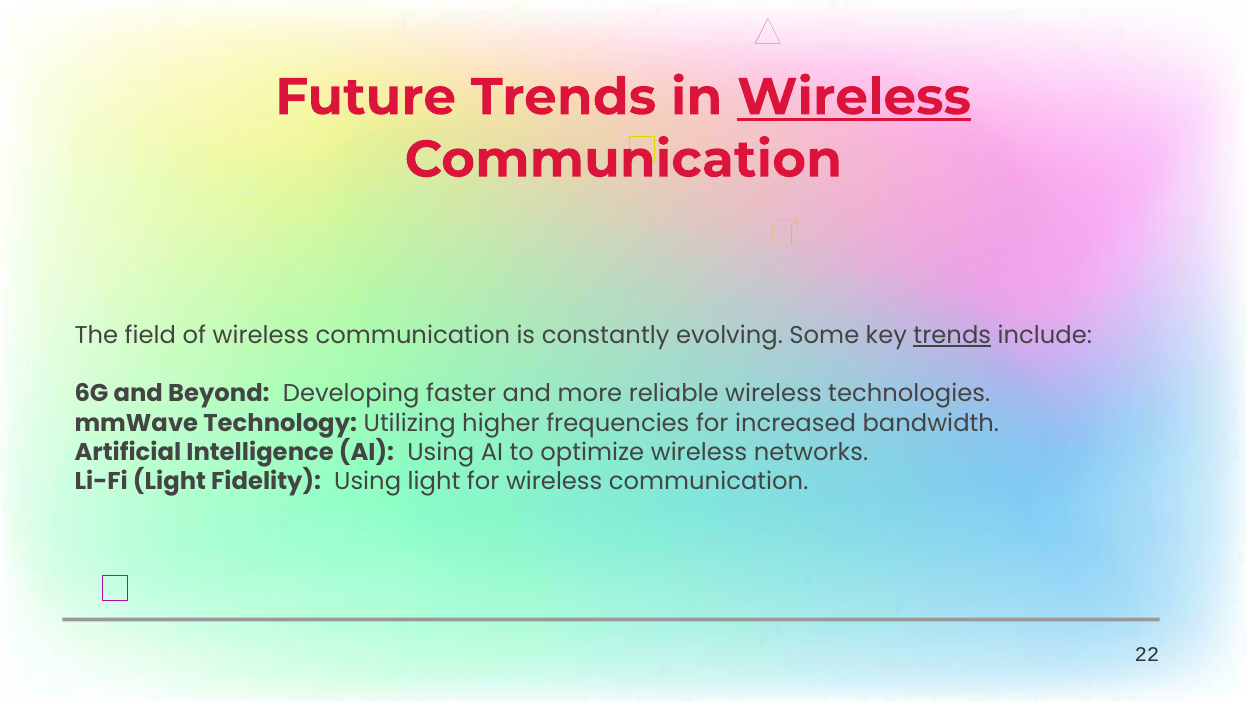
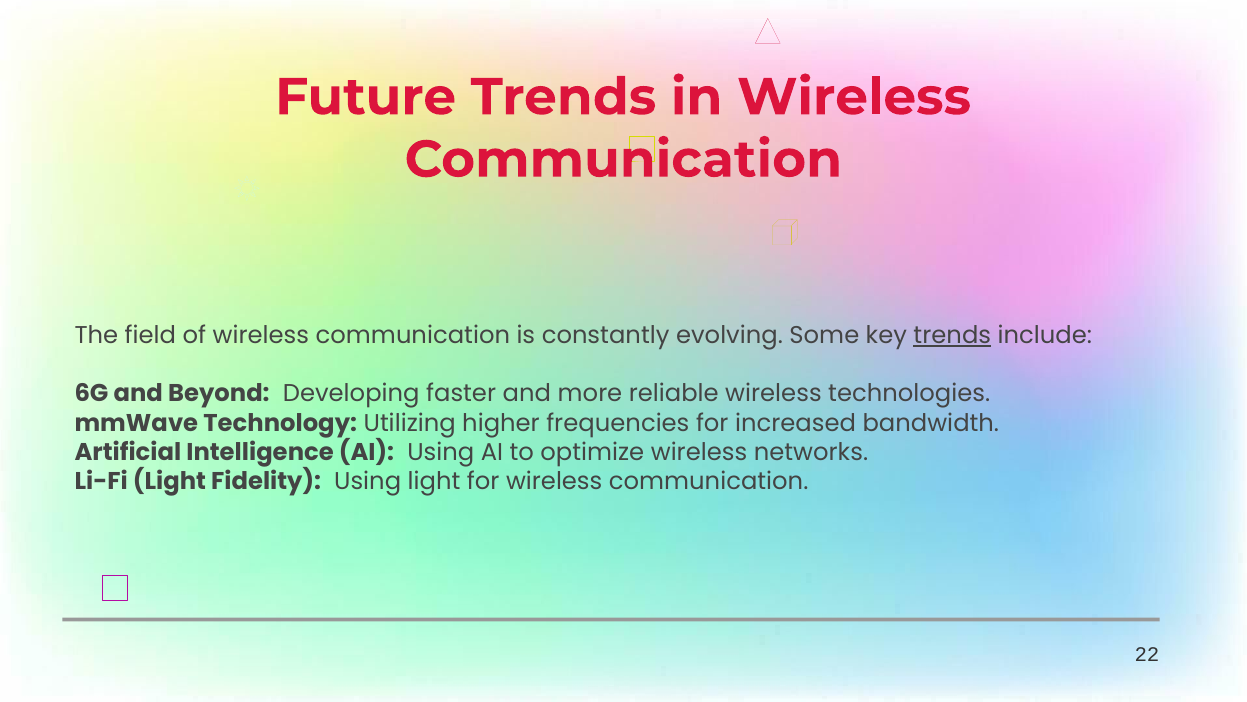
Wireless at (854, 97) underline: present -> none
